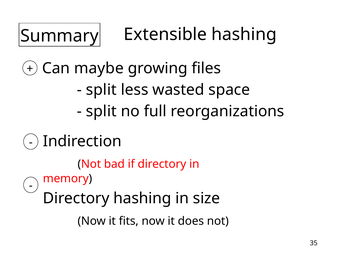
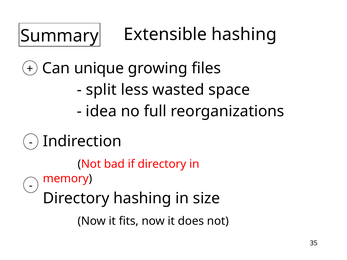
maybe: maybe -> unique
split at (101, 111): split -> idea
